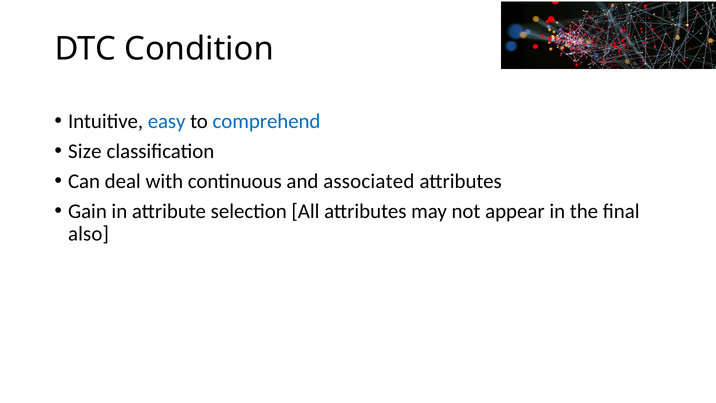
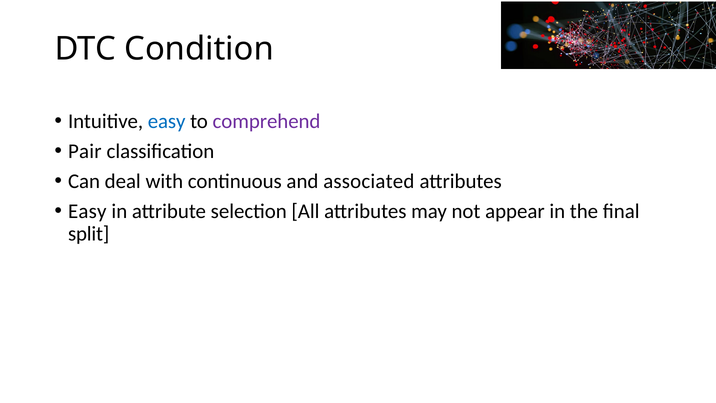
comprehend colour: blue -> purple
Size: Size -> Pair
Gain at (87, 211): Gain -> Easy
also: also -> split
